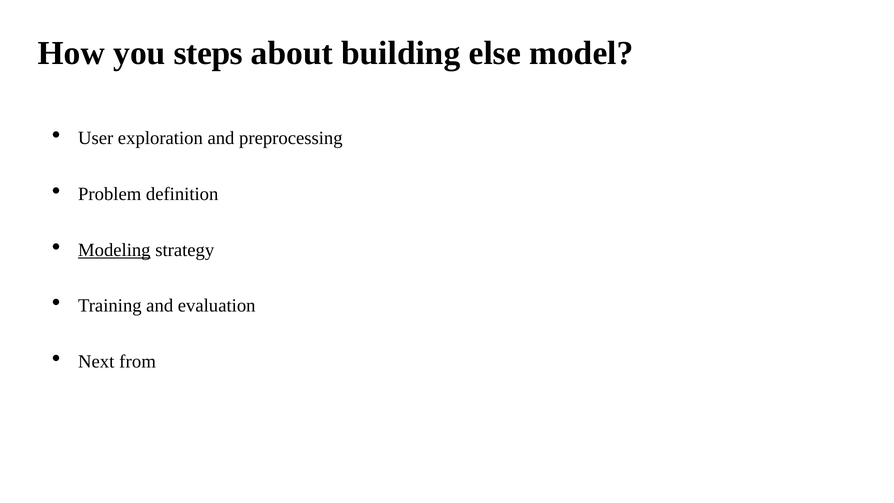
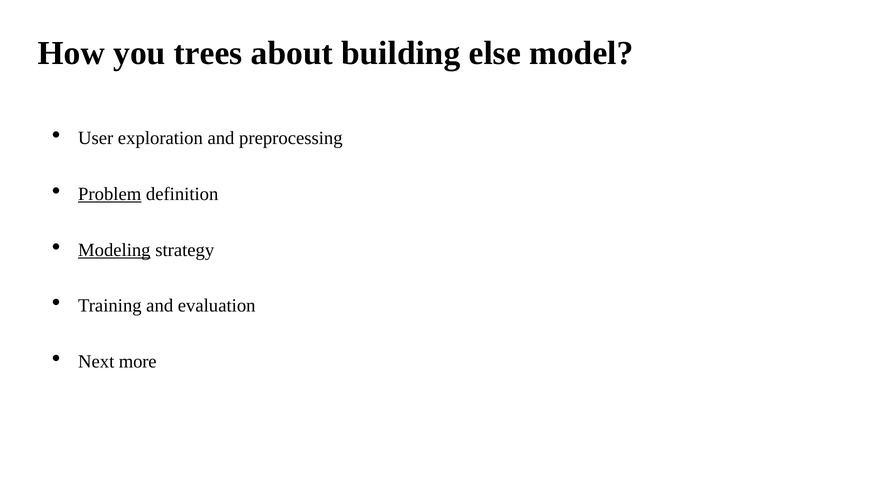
steps: steps -> trees
Problem underline: none -> present
from: from -> more
